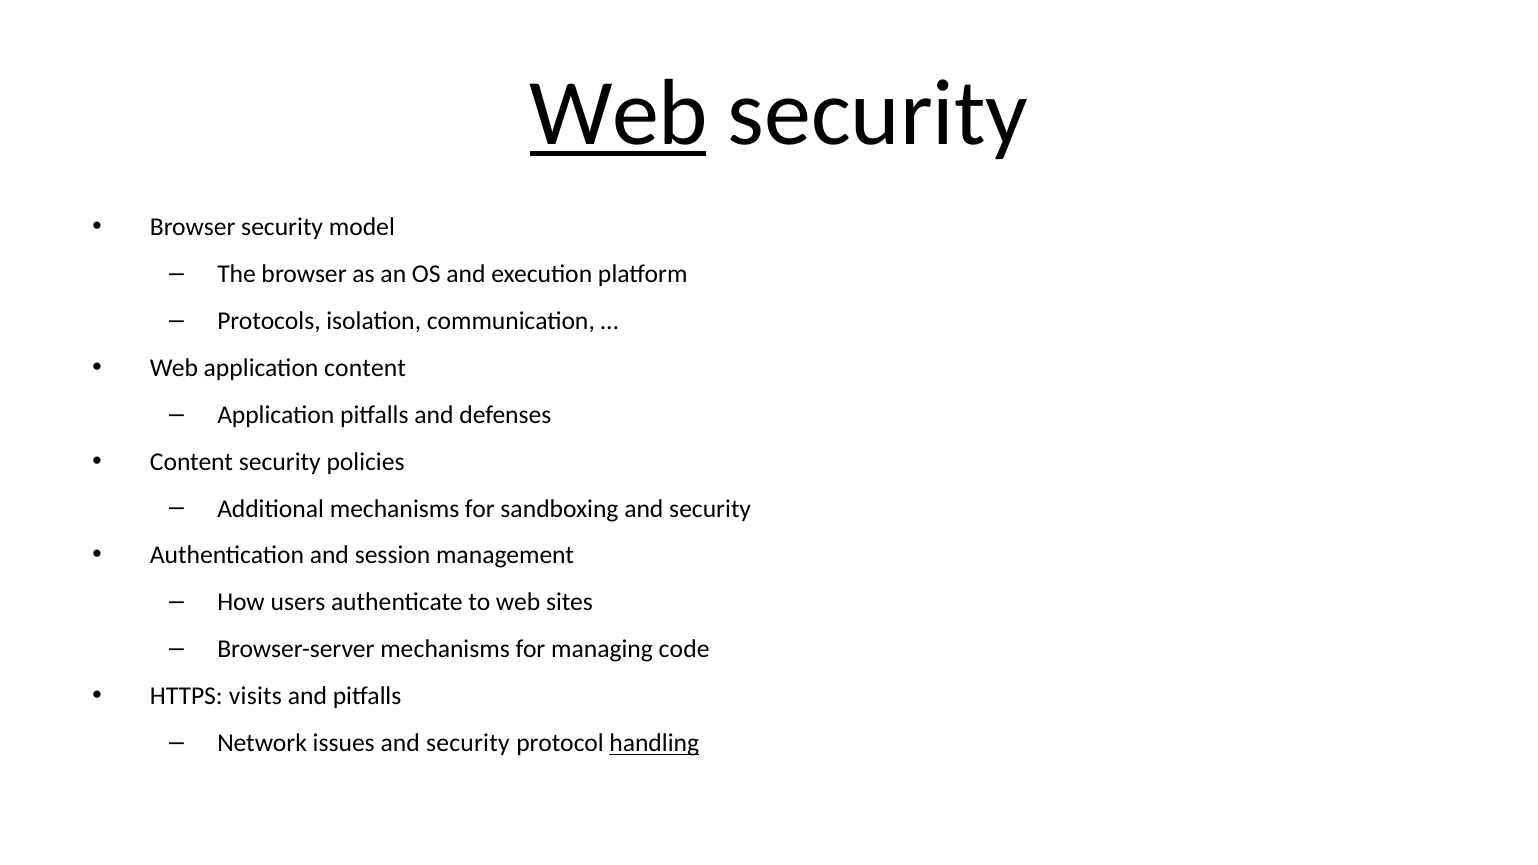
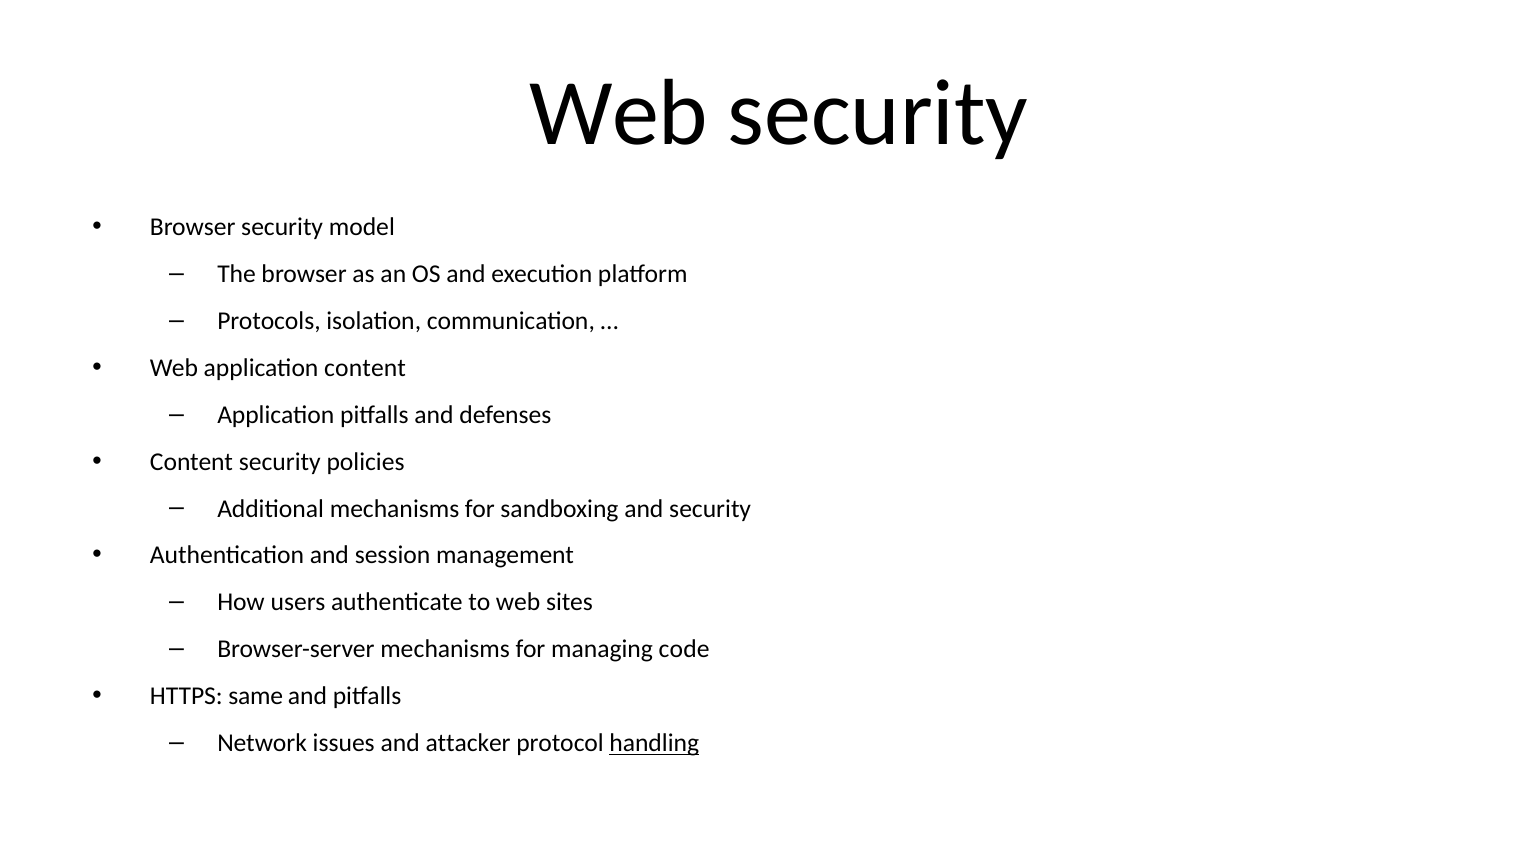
Web at (619, 113) underline: present -> none
visits: visits -> same
issues and security: security -> attacker
